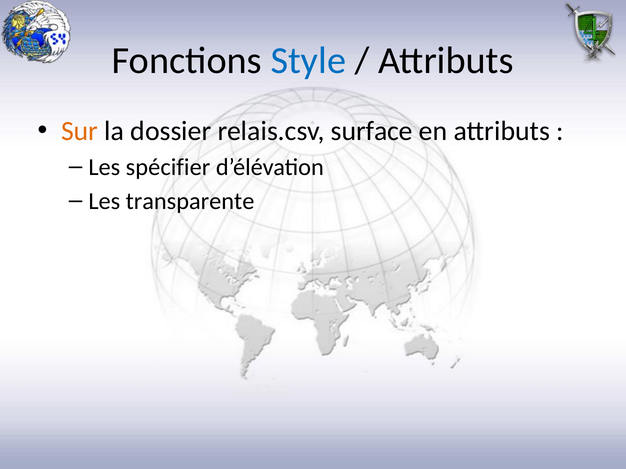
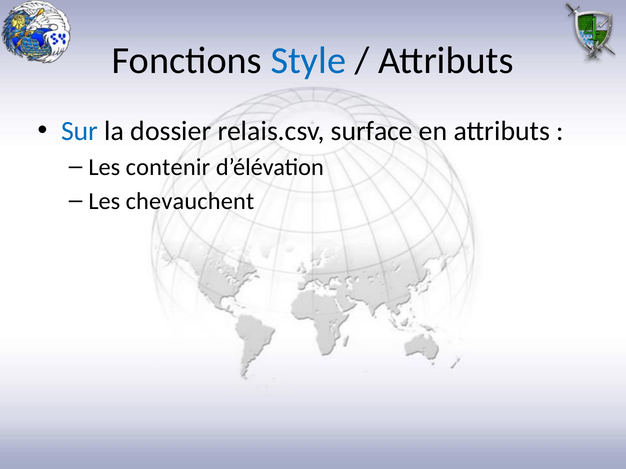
Sur colour: orange -> blue
spécifier: spécifier -> contenir
transparente: transparente -> chevauchent
